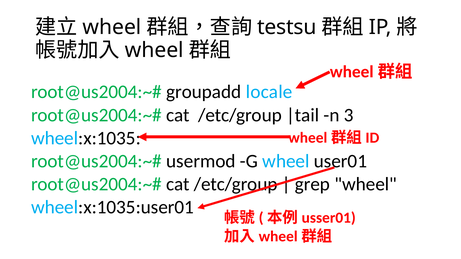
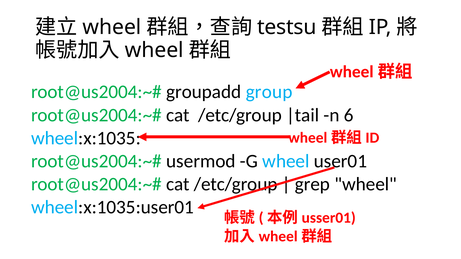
locale: locale -> group
3: 3 -> 6
